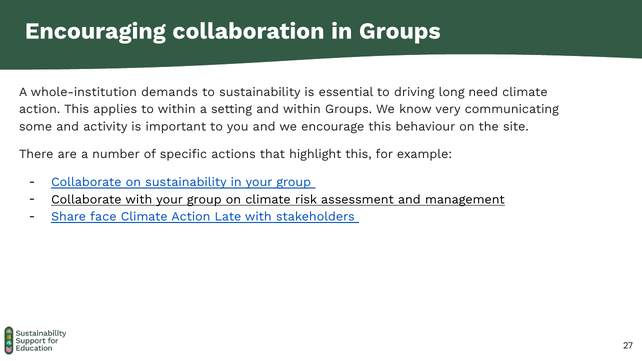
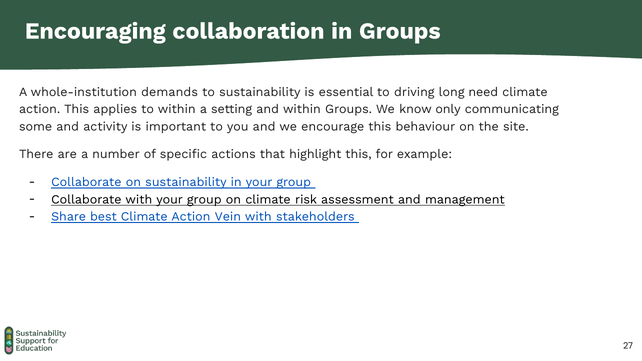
very: very -> only
face: face -> best
Late: Late -> Vein
